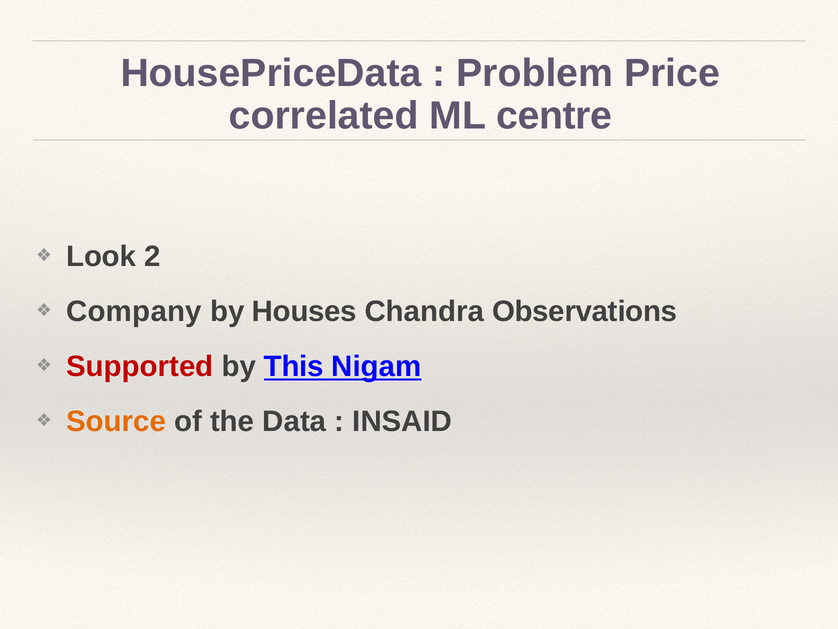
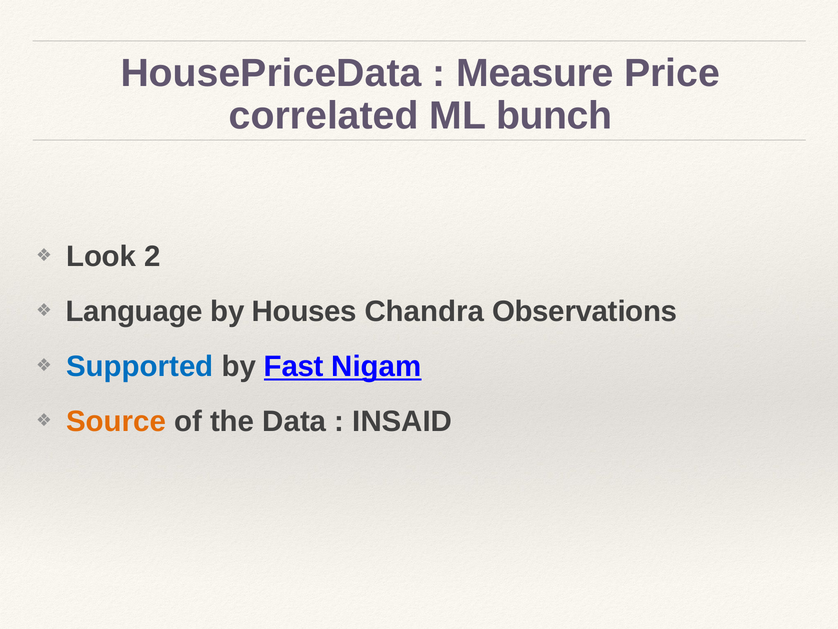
Problem: Problem -> Measure
centre: centre -> bunch
Company: Company -> Language
Supported colour: red -> blue
This: This -> Fast
